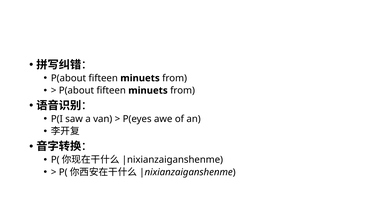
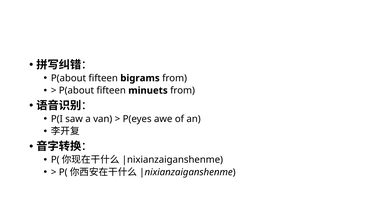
minuets at (140, 78): minuets -> bigrams
